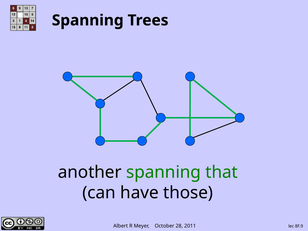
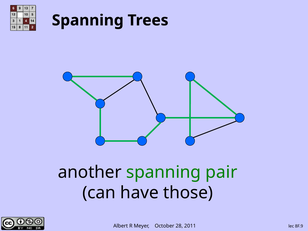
that: that -> pair
